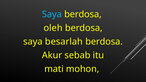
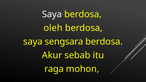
Saya at (52, 14) colour: light blue -> white
besarlah: besarlah -> sengsara
mati: mati -> raga
